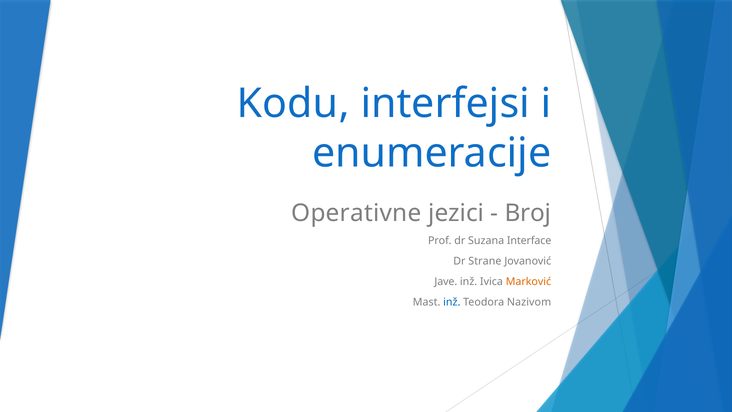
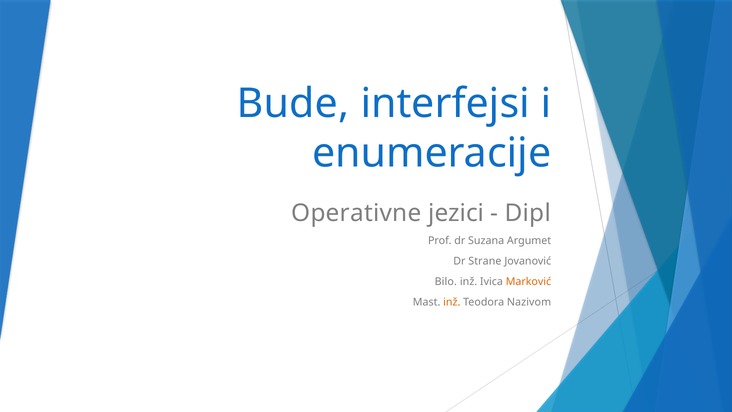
Kodu: Kodu -> Bude
Broj: Broj -> Dipl
Interface: Interface -> Argumet
Jave: Jave -> Bilo
inž at (452, 302) colour: blue -> orange
